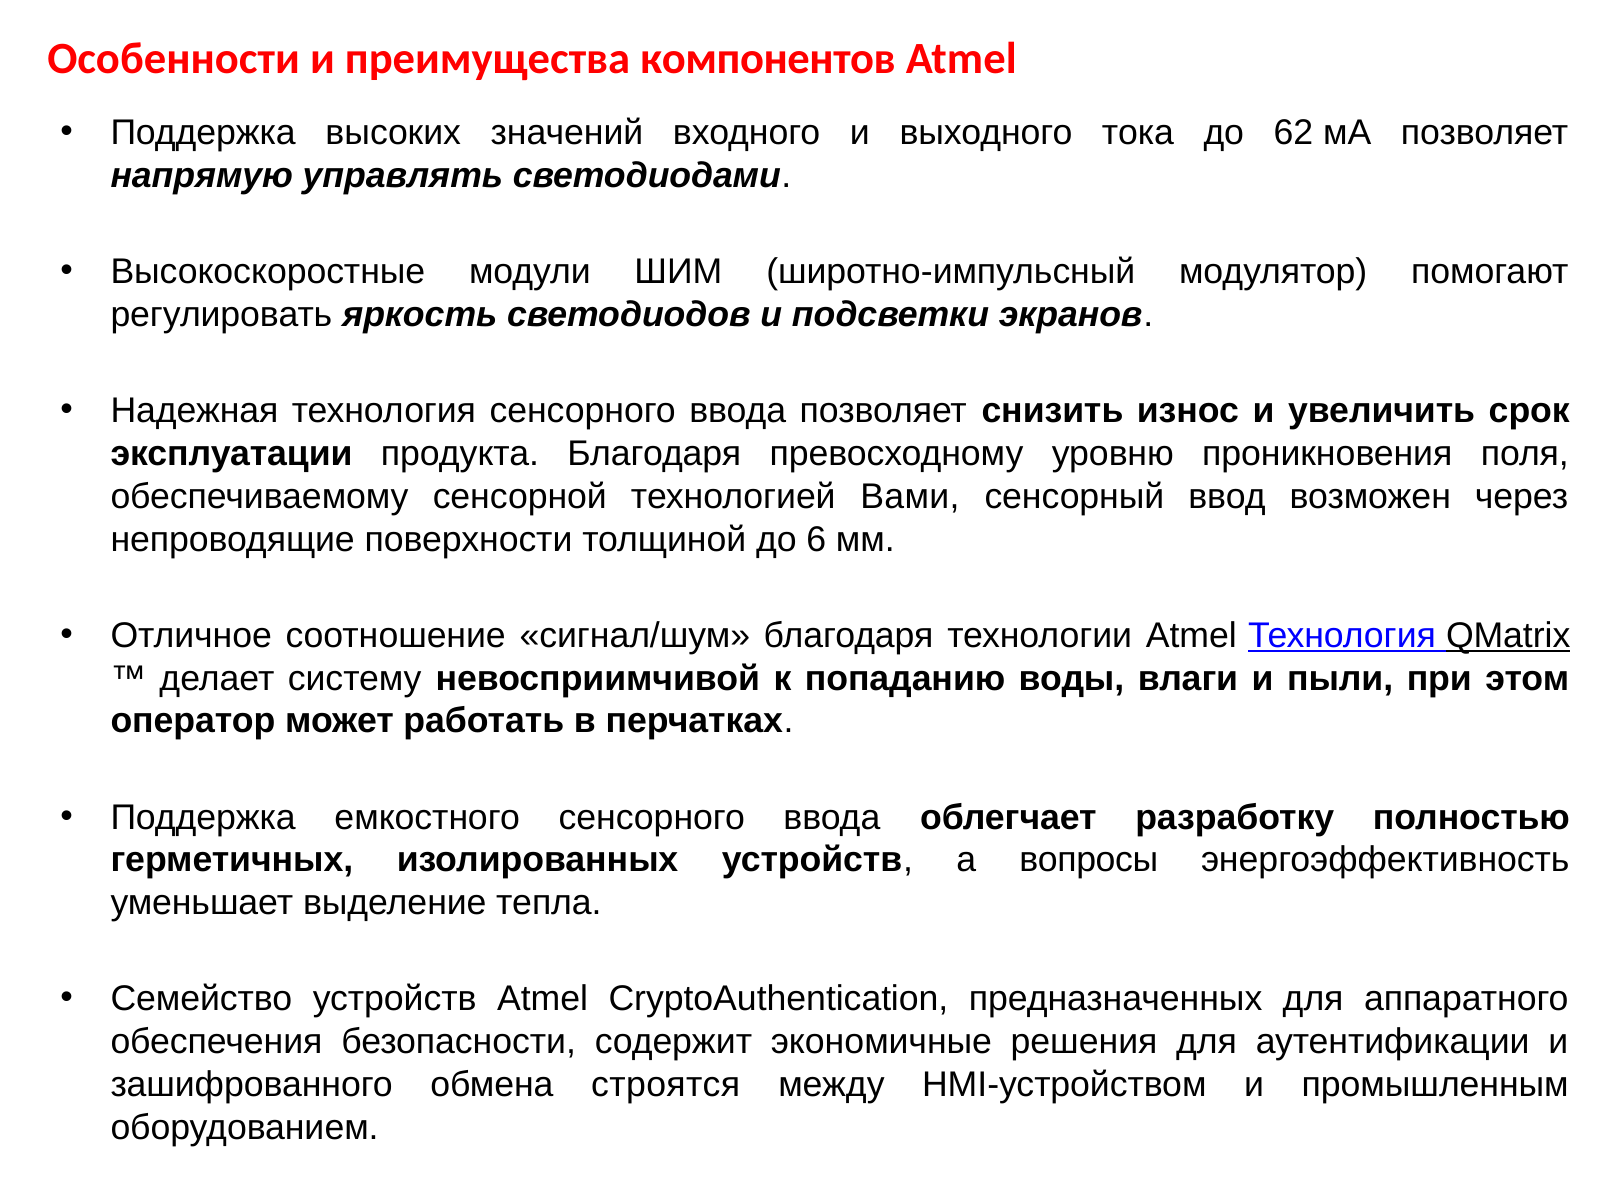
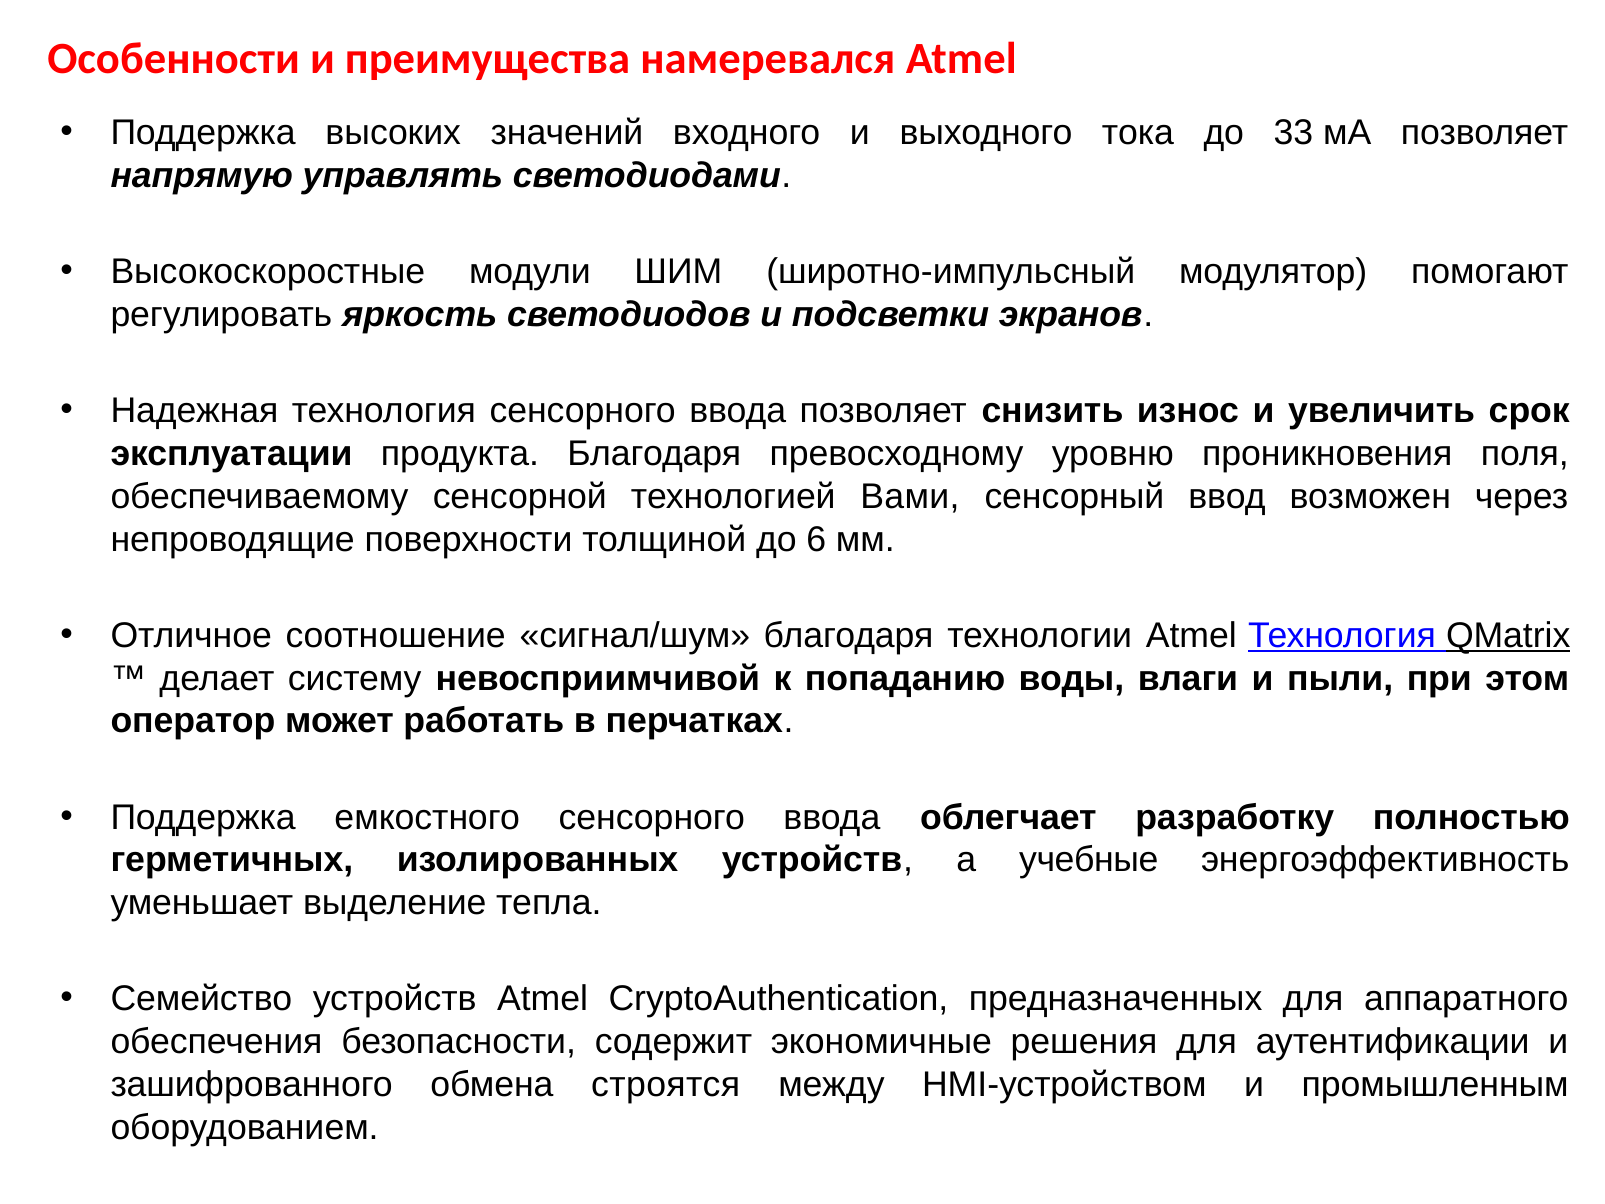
компонентов: компонентов -> намеревался
62: 62 -> 33
вопросы: вопросы -> учебные
